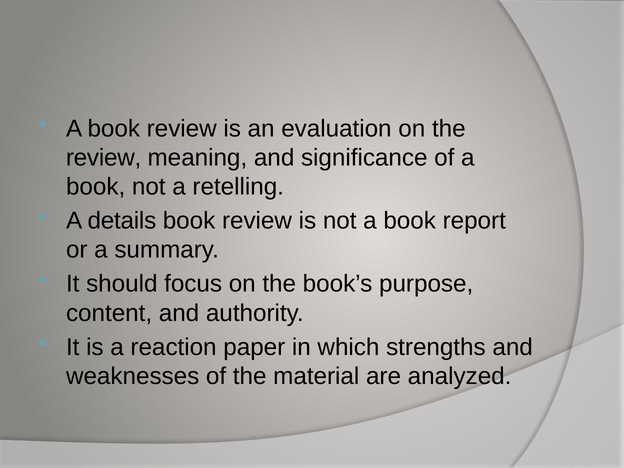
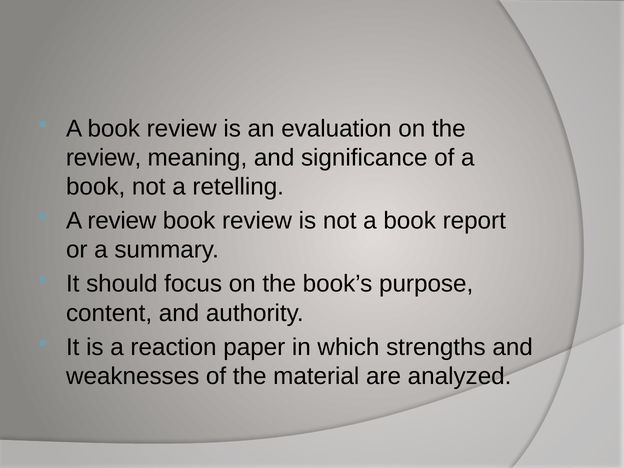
A details: details -> review
